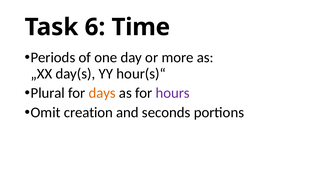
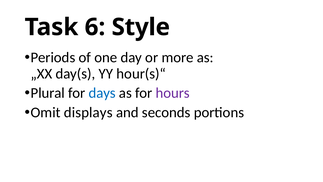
Time: Time -> Style
days colour: orange -> blue
creation: creation -> displays
